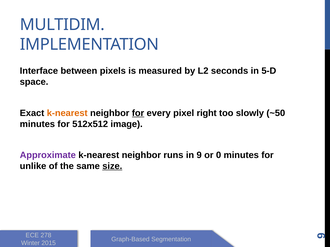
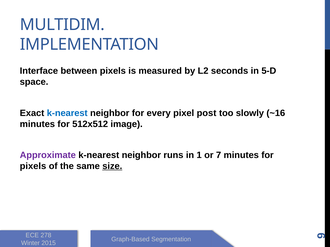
k-nearest at (67, 113) colour: orange -> blue
for at (138, 113) underline: present -> none
right: right -> post
~50: ~50 -> ~16
in 9: 9 -> 1
0: 0 -> 7
unlike at (33, 166): unlike -> pixels
